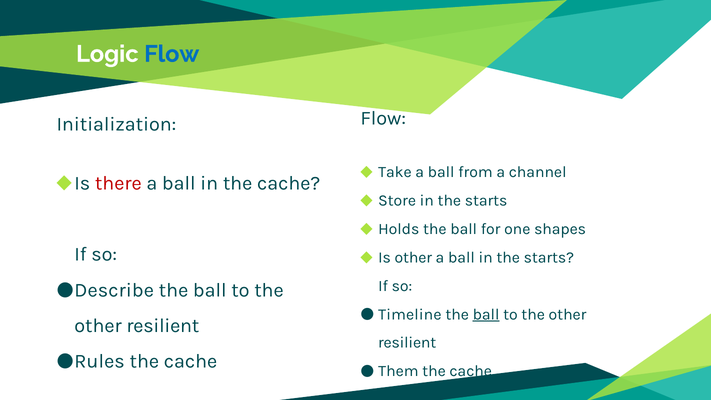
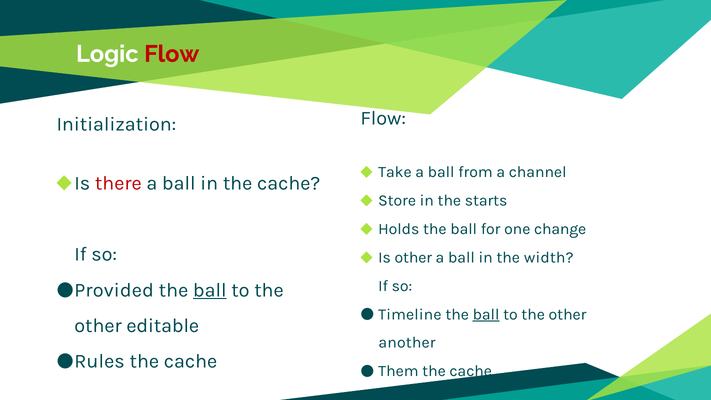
Flow at (172, 54) colour: blue -> red
shapes: shapes -> change
ball in the starts: starts -> width
Describe: Describe -> Provided
ball at (210, 290) underline: none -> present
resilient at (163, 326): resilient -> editable
resilient at (407, 343): resilient -> another
